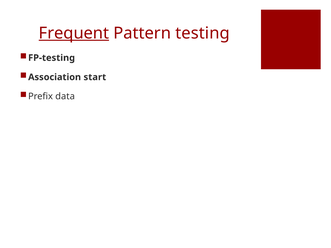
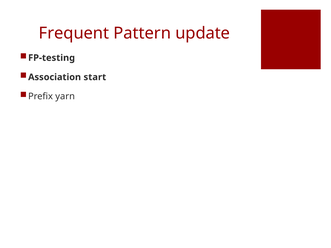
Frequent underline: present -> none
testing: testing -> update
data: data -> yarn
